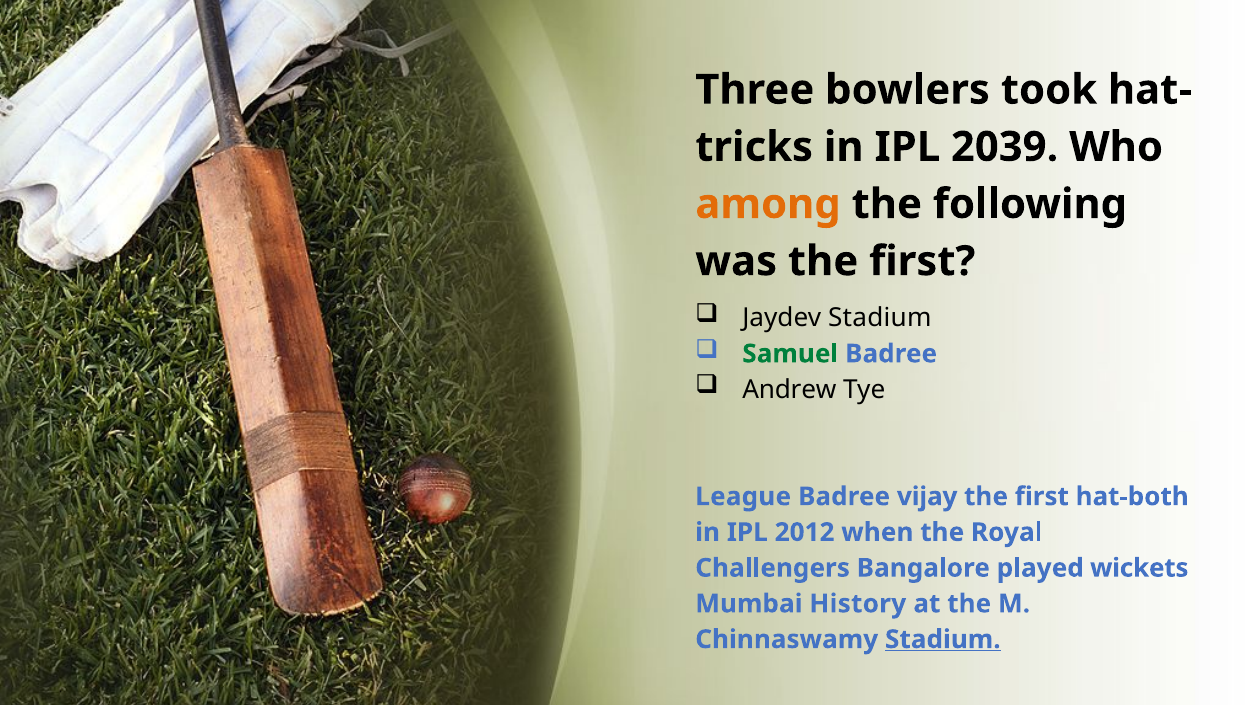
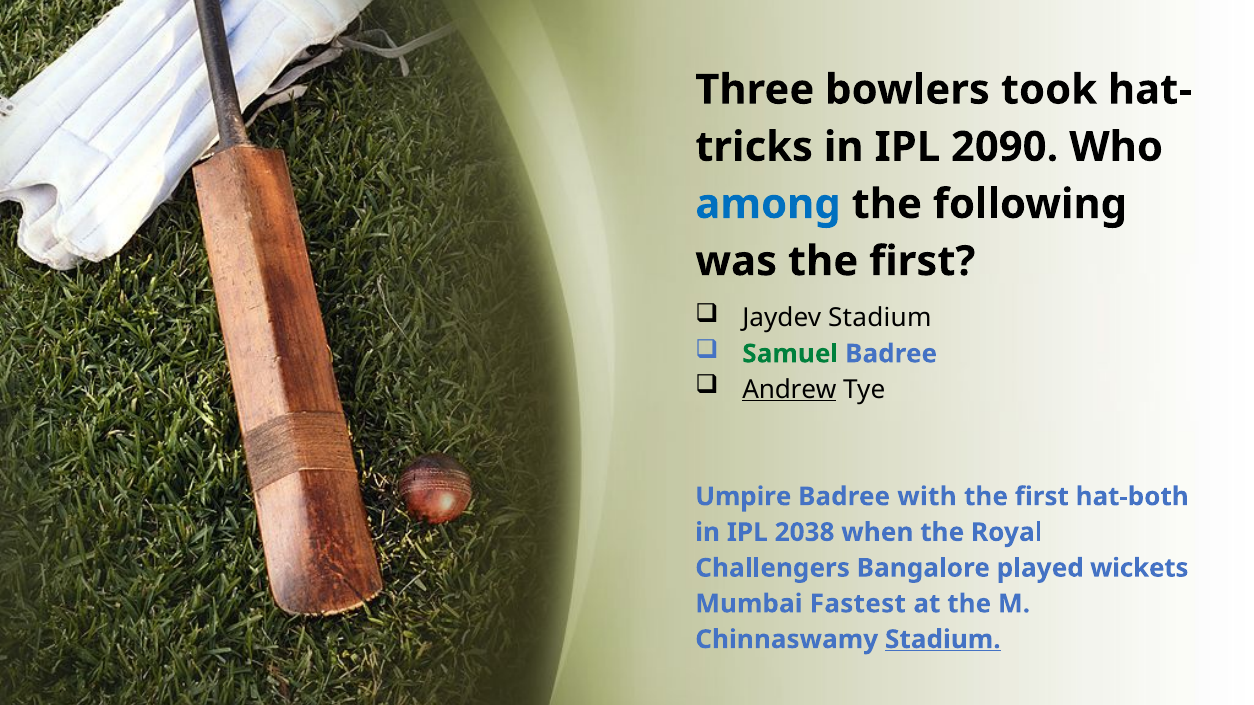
2039: 2039 -> 2090
among colour: orange -> blue
Andrew underline: none -> present
League: League -> Umpire
vijay: vijay -> with
2012: 2012 -> 2038
History: History -> Fastest
